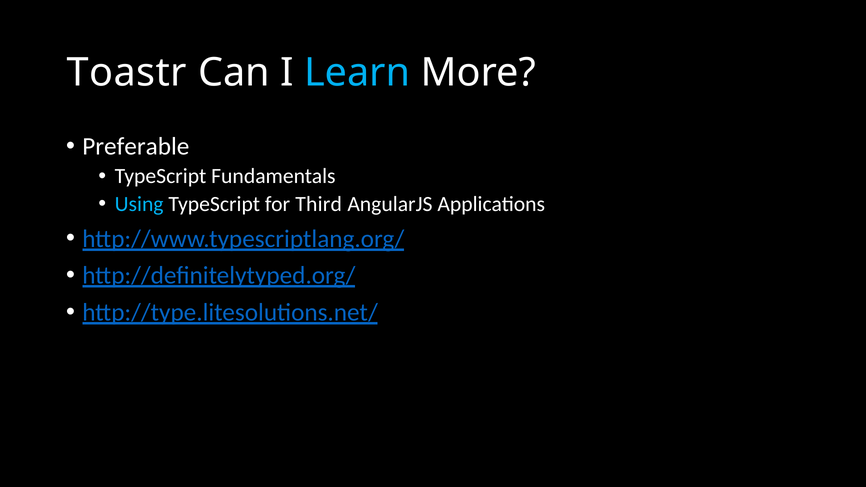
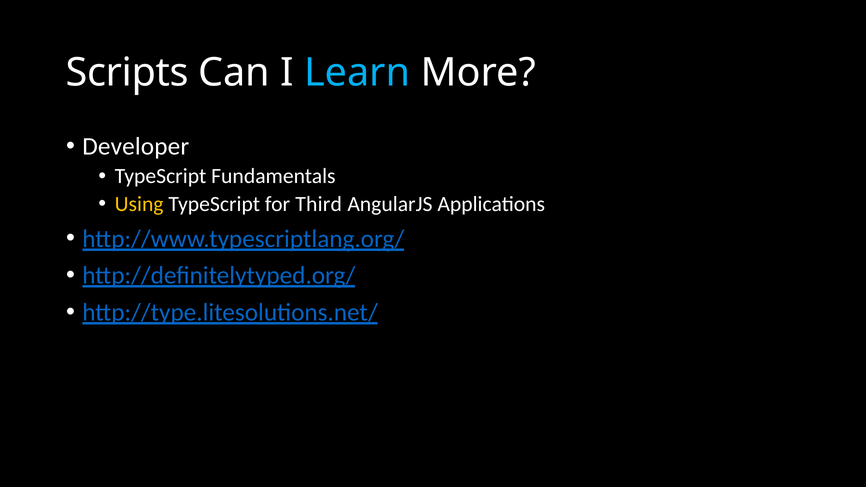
Toastr: Toastr -> Scripts
Preferable: Preferable -> Developer
Using colour: light blue -> yellow
